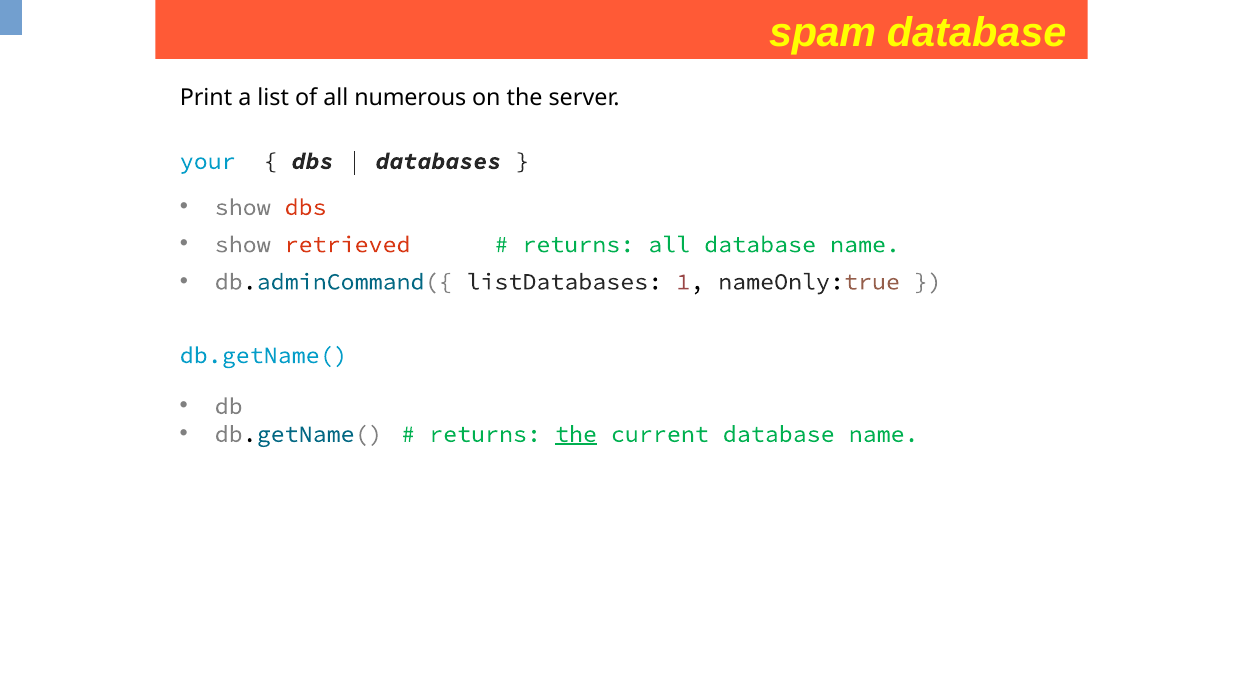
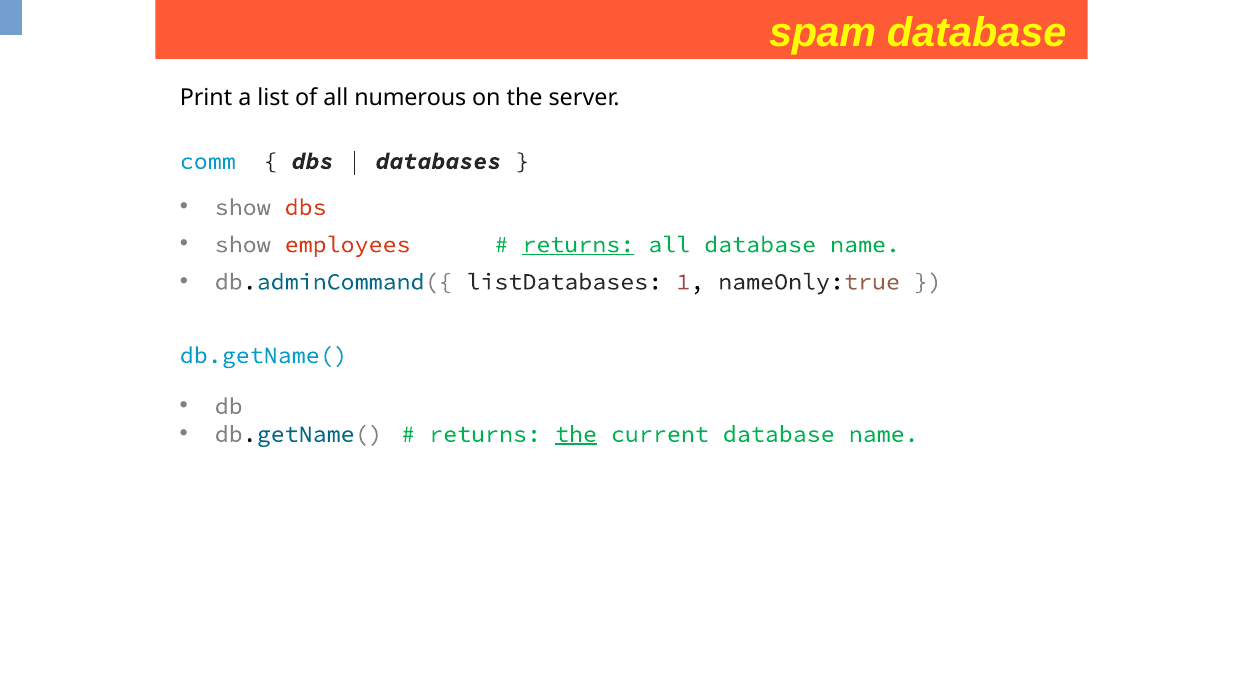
your: your -> comm
retrieved: retrieved -> employees
returns at (578, 245) underline: none -> present
